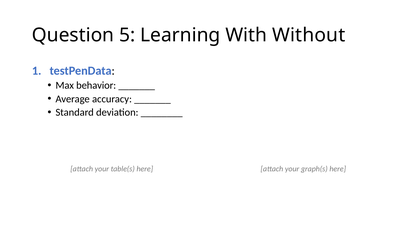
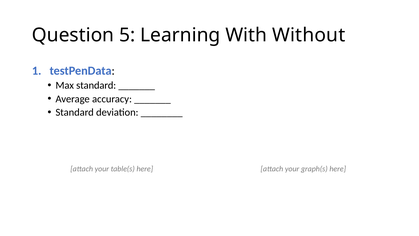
Max behavior: behavior -> standard
